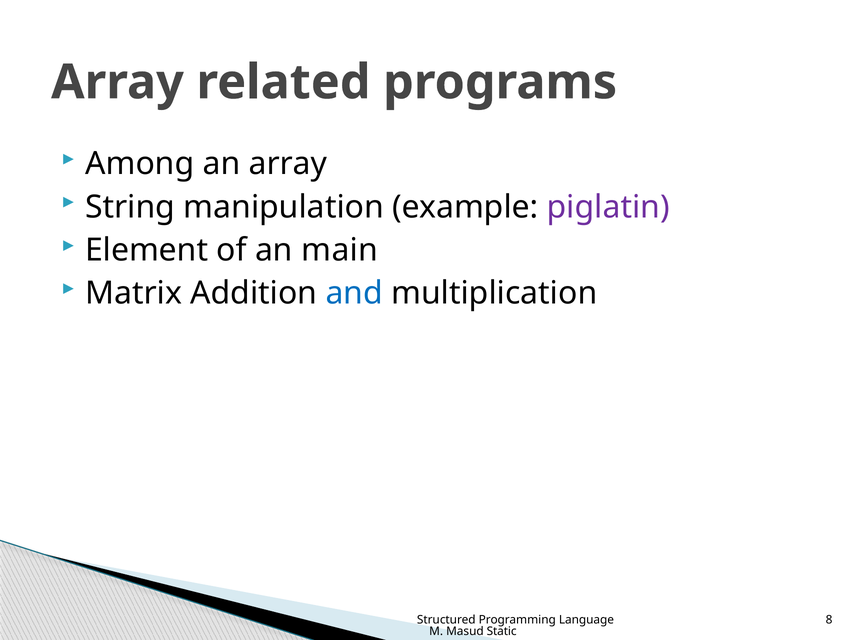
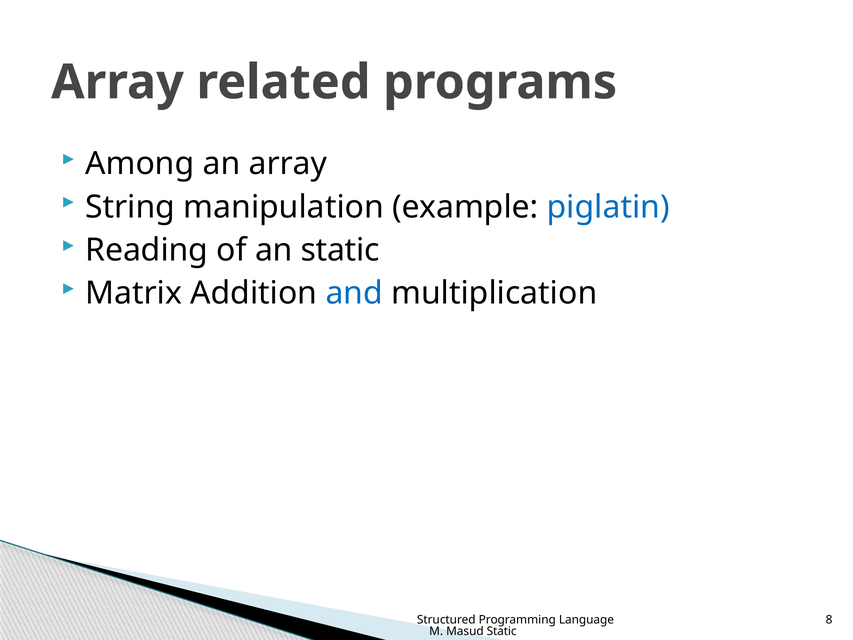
piglatin colour: purple -> blue
Element: Element -> Reading
an main: main -> static
